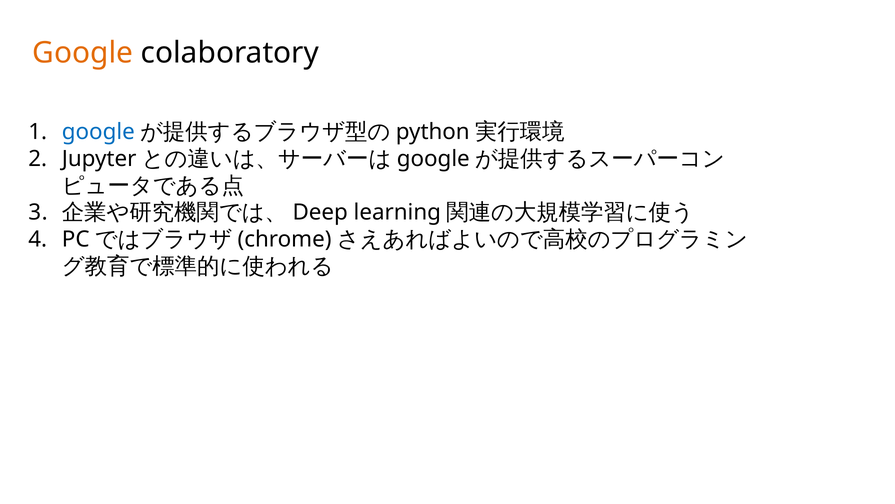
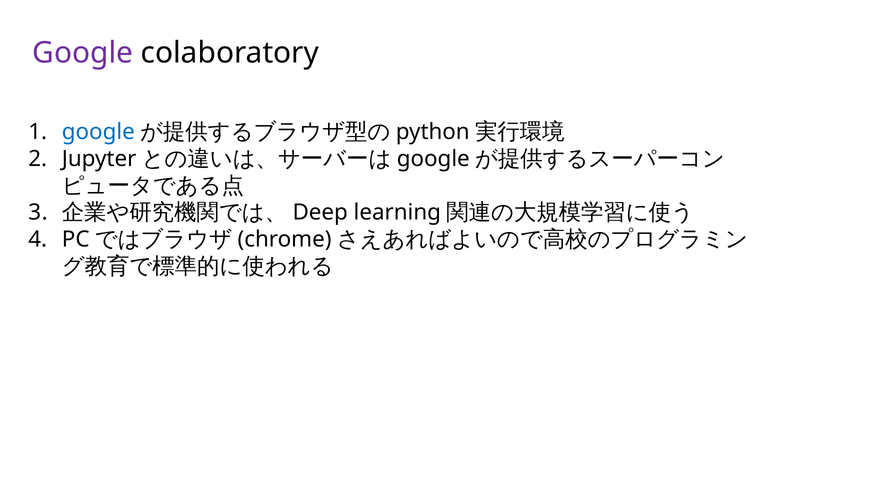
Google at (83, 53) colour: orange -> purple
